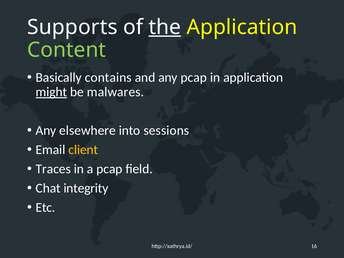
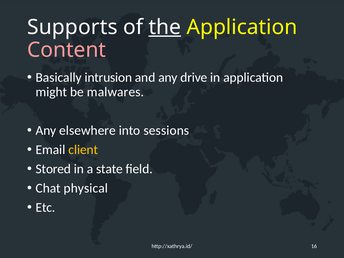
Content colour: light green -> pink
contains: contains -> intrusion
any pcap: pcap -> drive
might underline: present -> none
Traces: Traces -> Stored
a pcap: pcap -> state
integrity: integrity -> physical
